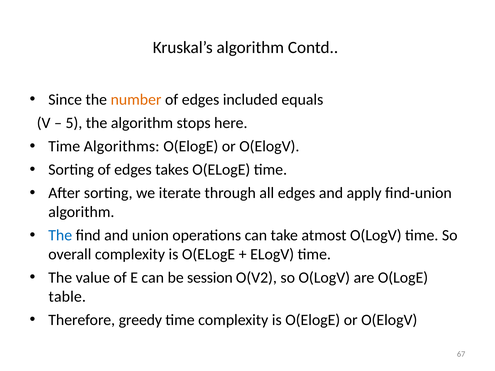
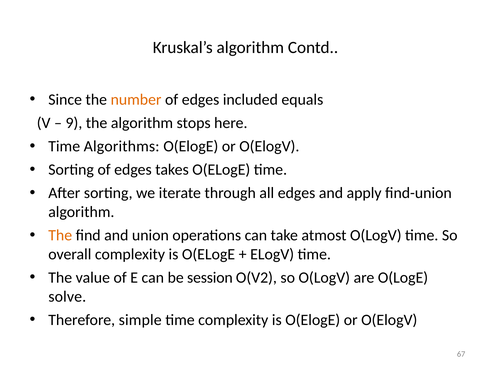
5: 5 -> 9
The at (60, 235) colour: blue -> orange
table: table -> solve
greedy: greedy -> simple
